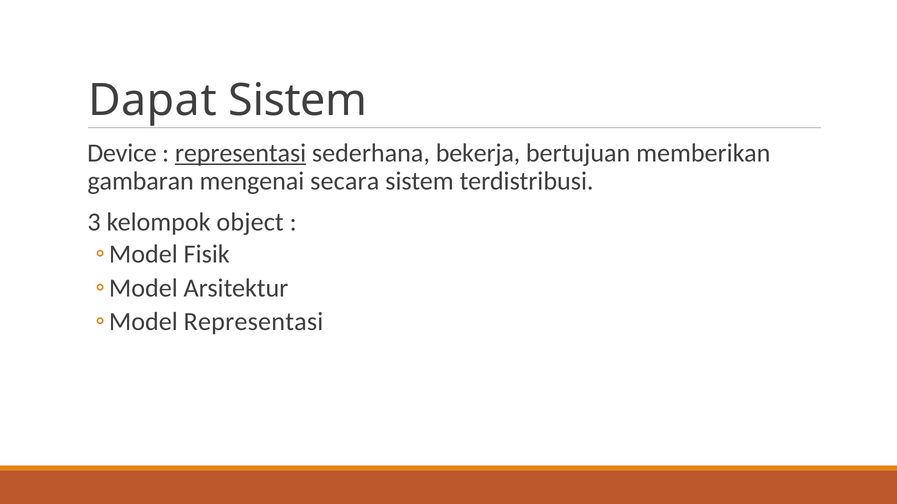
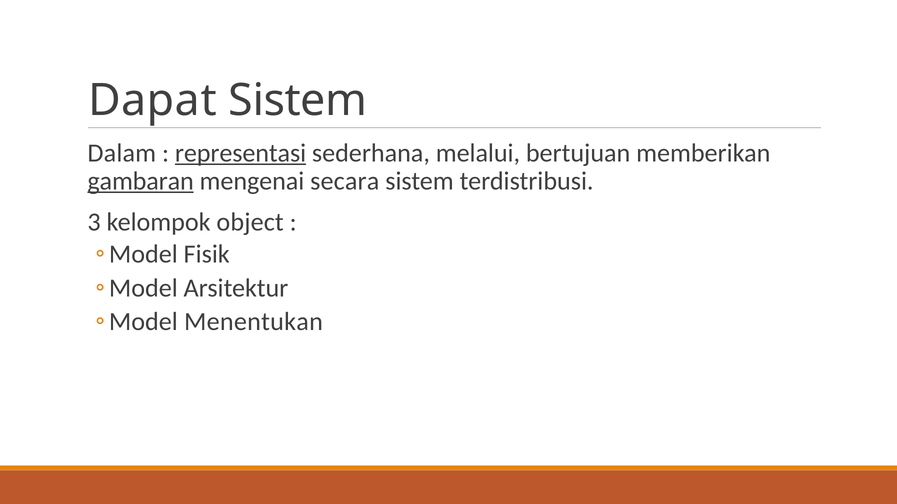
Device: Device -> Dalam
bekerja: bekerja -> melalui
gambaran underline: none -> present
Representasi at (253, 322): Representasi -> Menentukan
